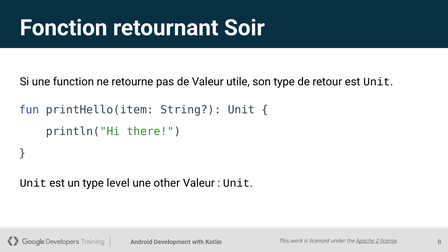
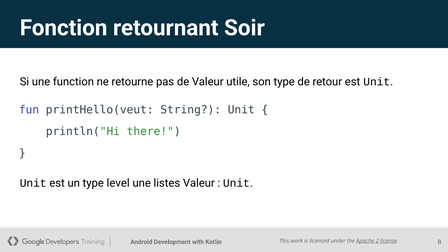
printHello(item: printHello(item -> printHello(veut
other: other -> listes
